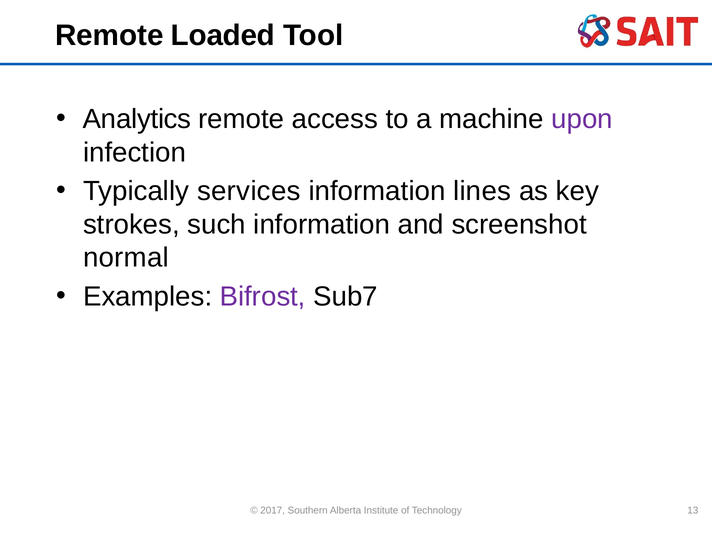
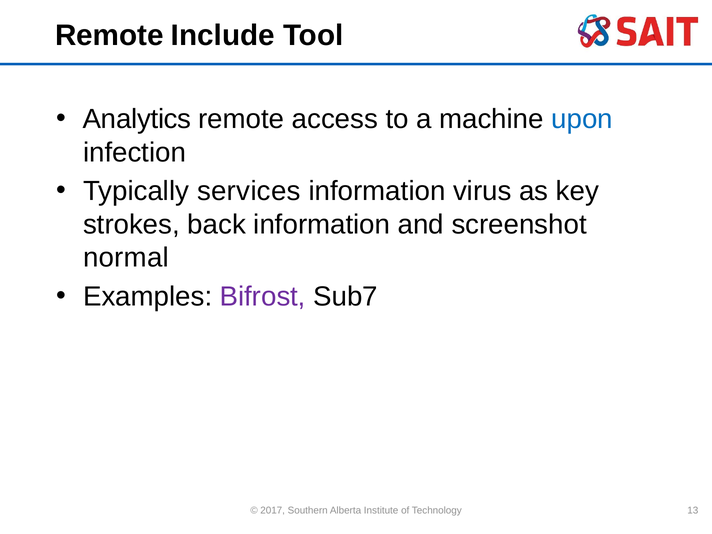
Loaded: Loaded -> Include
upon colour: purple -> blue
lines: lines -> virus
such: such -> back
